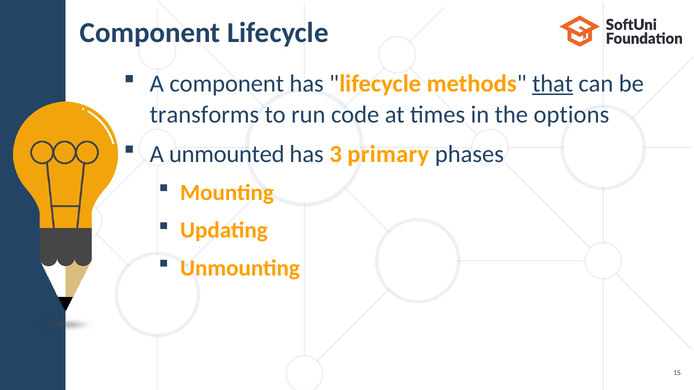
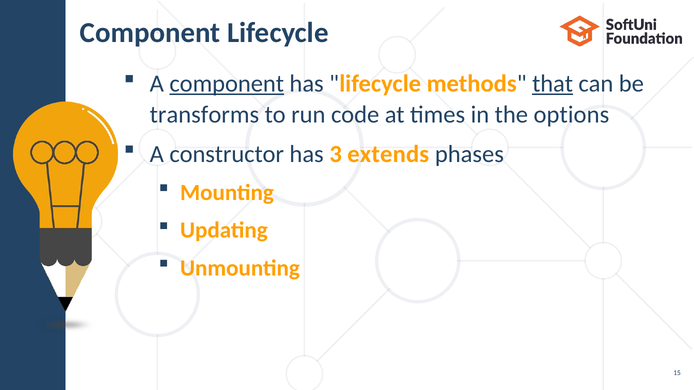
component at (227, 84) underline: none -> present
unmounted: unmounted -> constructor
primary: primary -> extends
